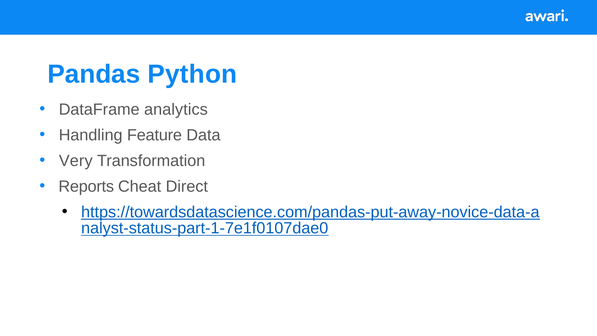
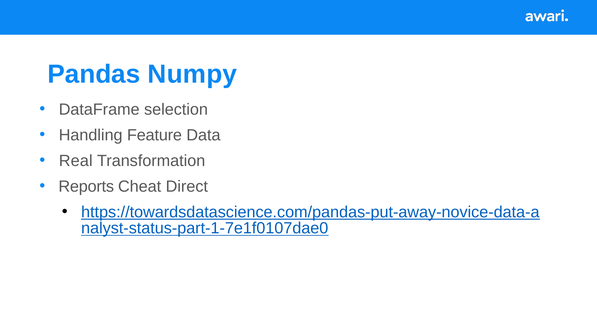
Python: Python -> Numpy
analytics: analytics -> selection
Very: Very -> Real
